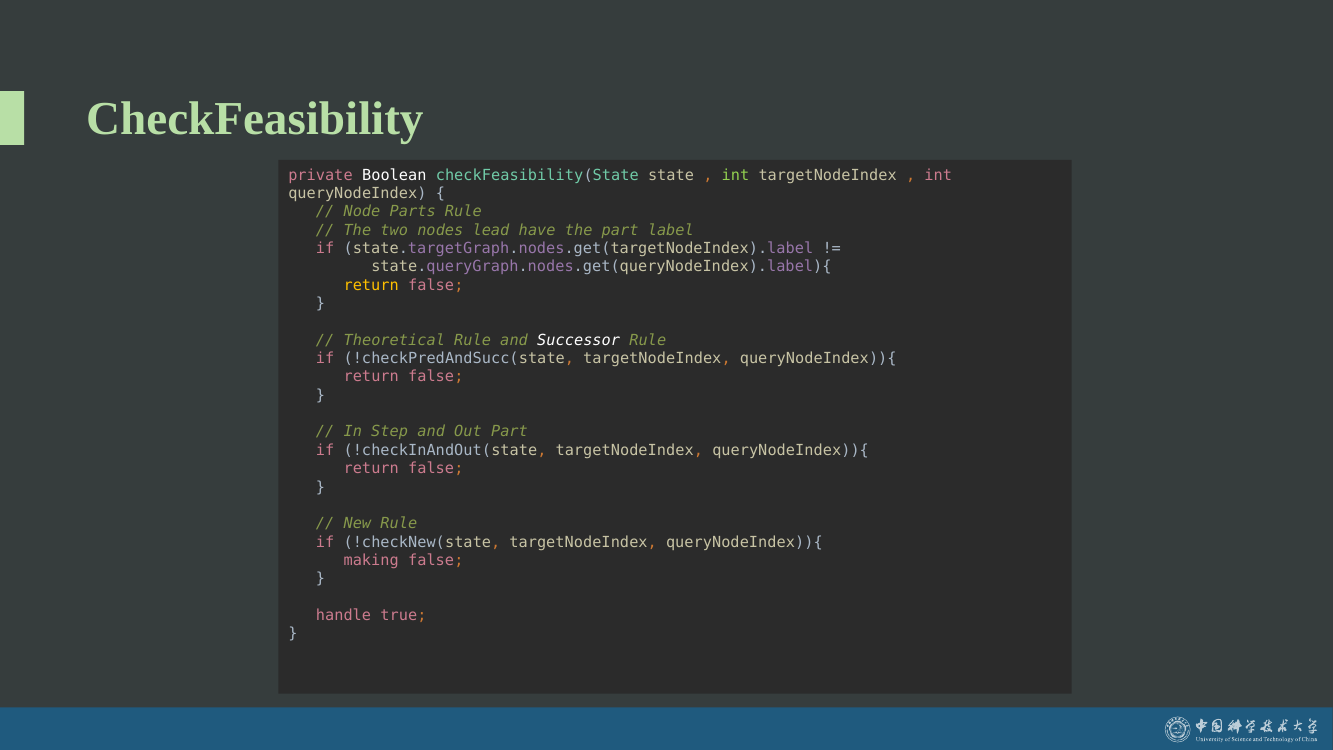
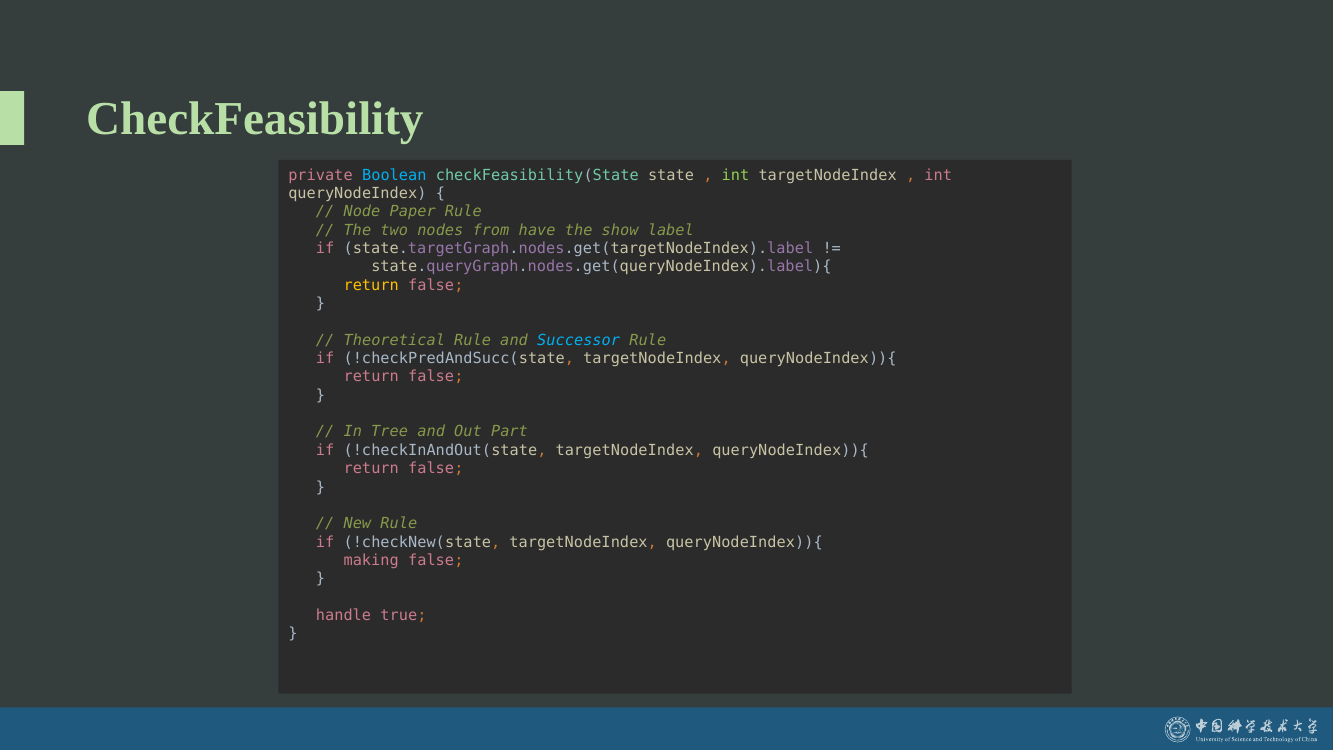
Boolean colour: white -> light blue
Parts: Parts -> Paper
lead: lead -> from
the part: part -> show
Successor colour: white -> light blue
Step: Step -> Tree
